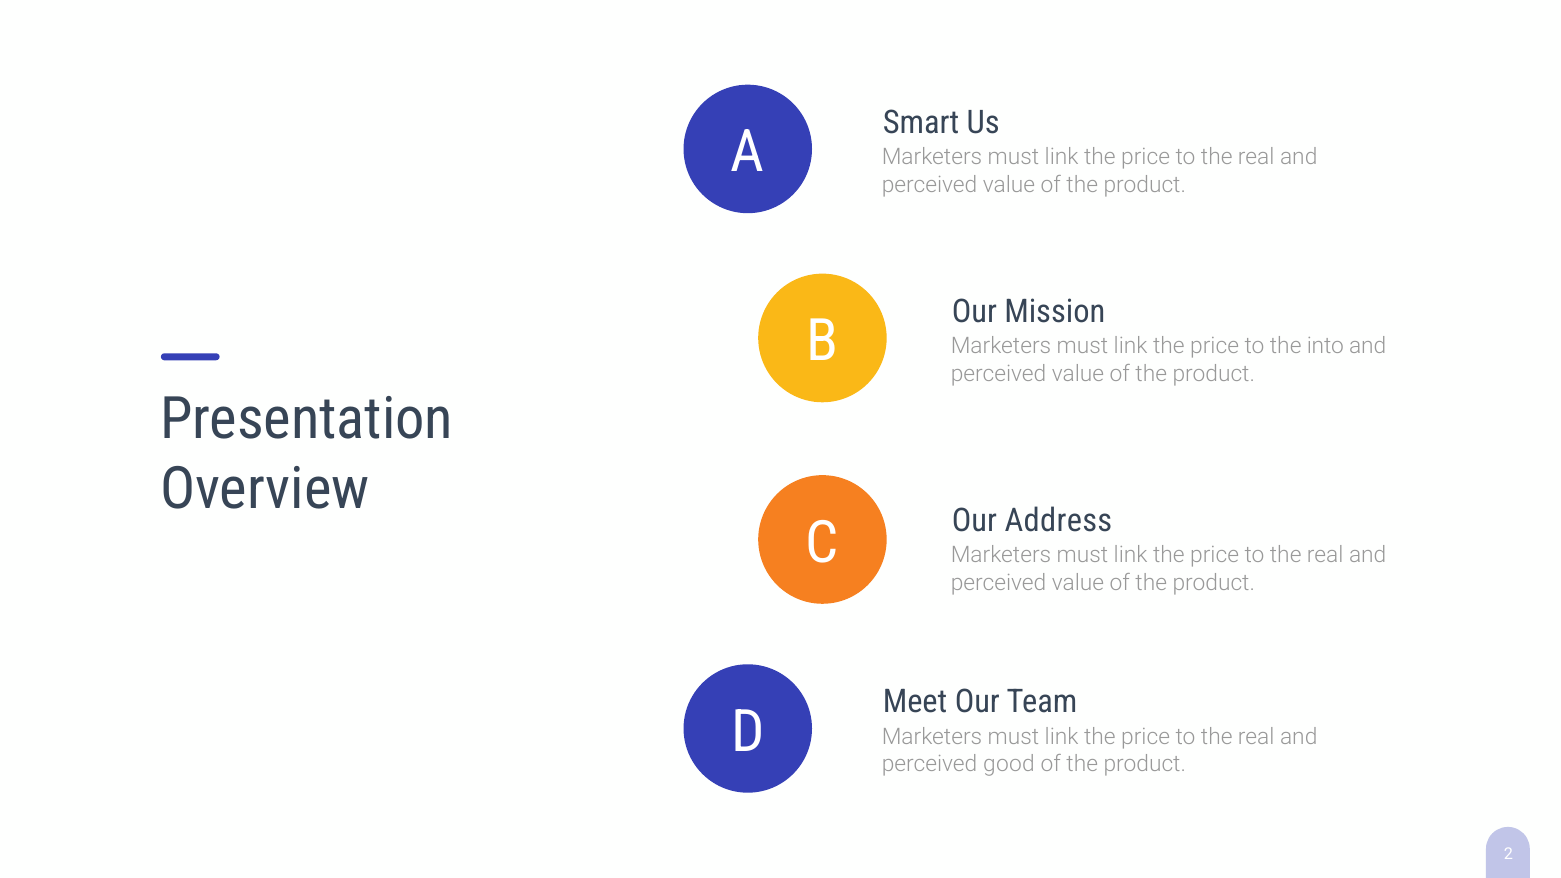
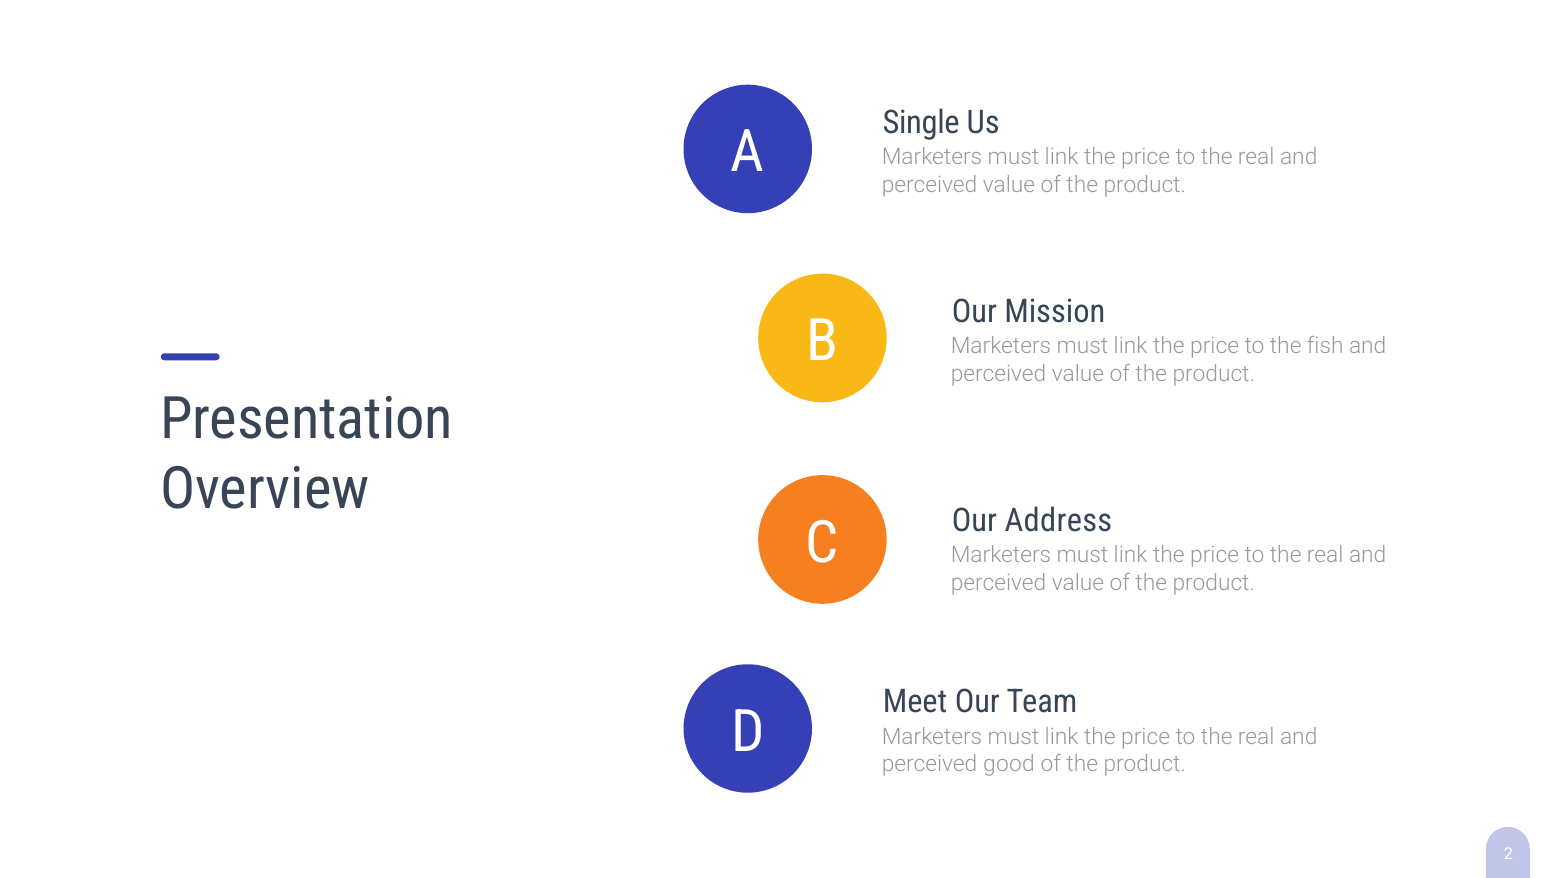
Smart: Smart -> Single
into: into -> fish
